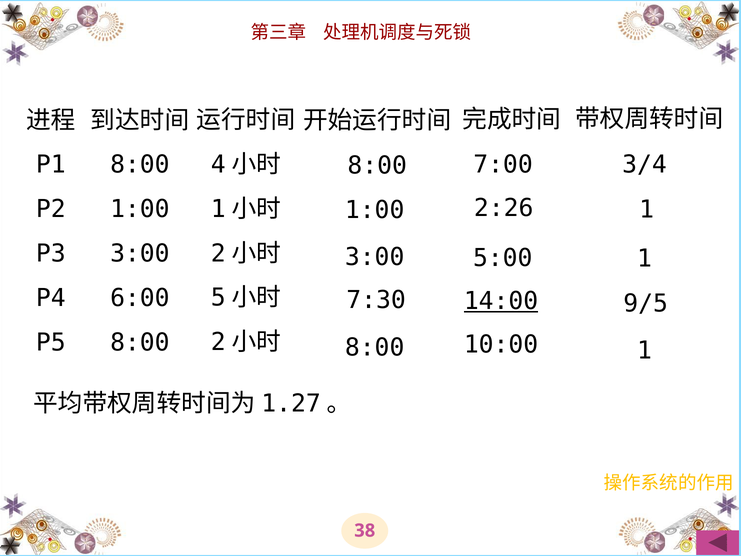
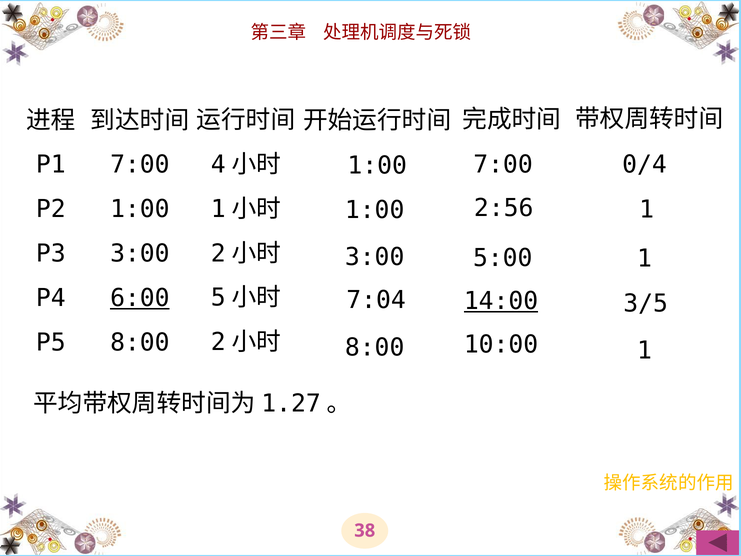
3/4: 3/4 -> 0/4
8:00 at (140, 165): 8:00 -> 7:00
8:00 at (377, 166): 8:00 -> 1:00
2:26: 2:26 -> 2:56
6:00 underline: none -> present
7:30: 7:30 -> 7:04
9/5: 9/5 -> 3/5
